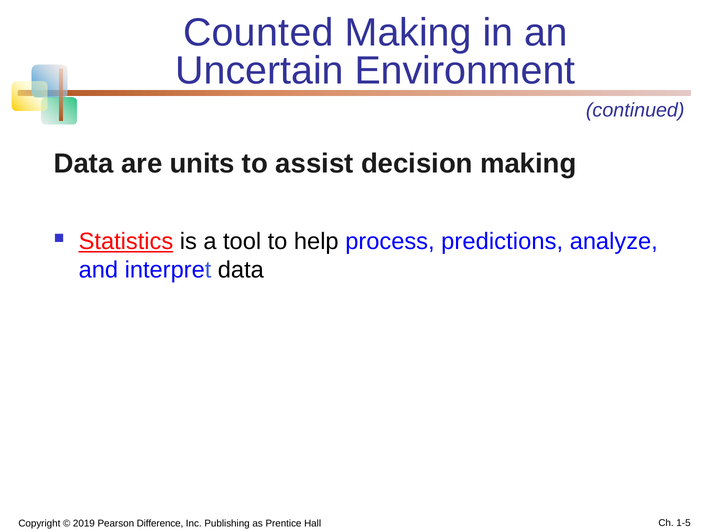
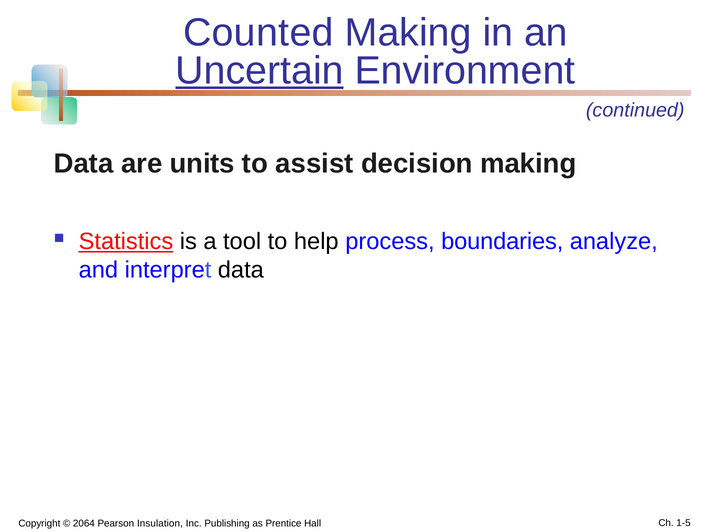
Uncertain underline: none -> present
predictions: predictions -> boundaries
2019: 2019 -> 2064
Difference: Difference -> Insulation
